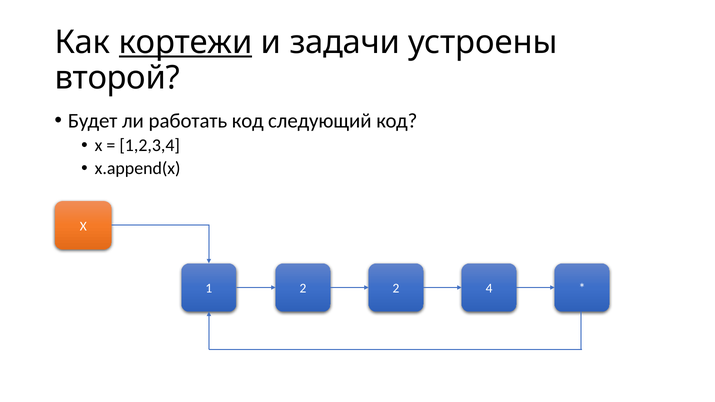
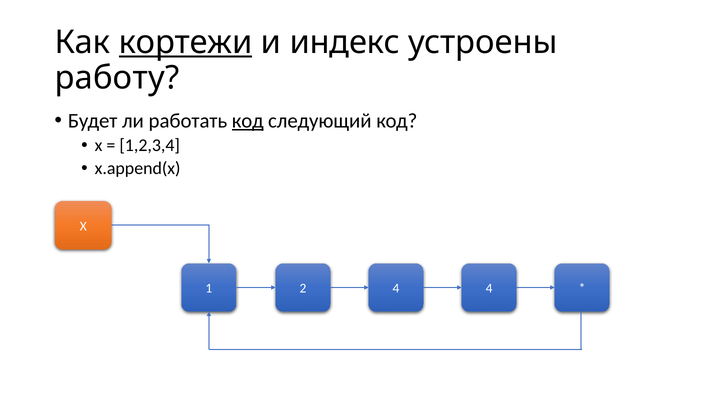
задачи: задачи -> индекс
второй: второй -> работу
код at (248, 121) underline: none -> present
2 2: 2 -> 4
